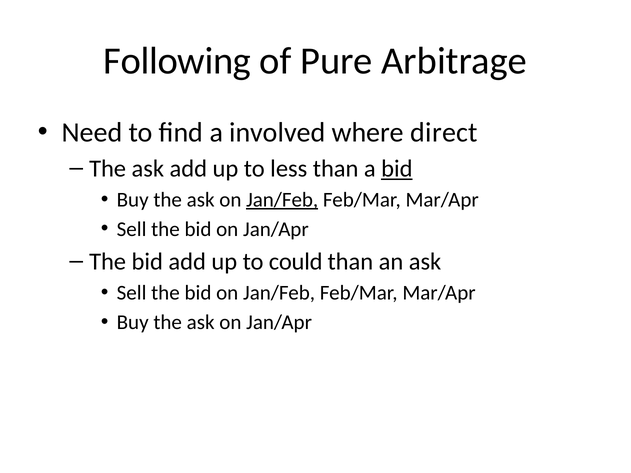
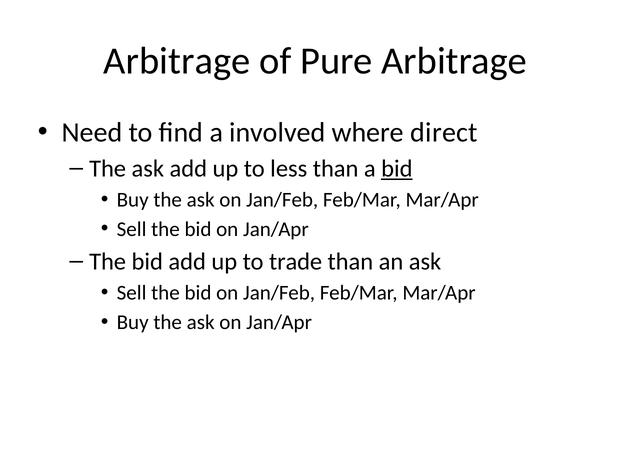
Following at (177, 61): Following -> Arbitrage
Jan/Feb at (282, 200) underline: present -> none
could: could -> trade
